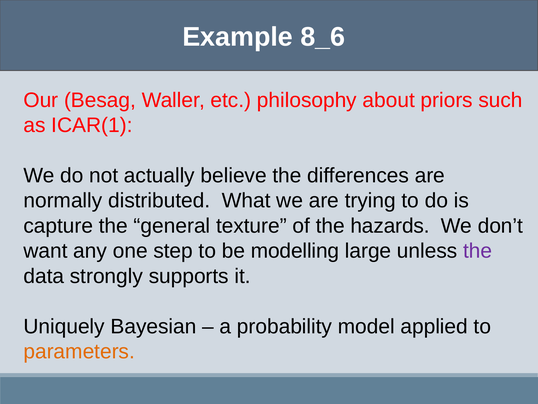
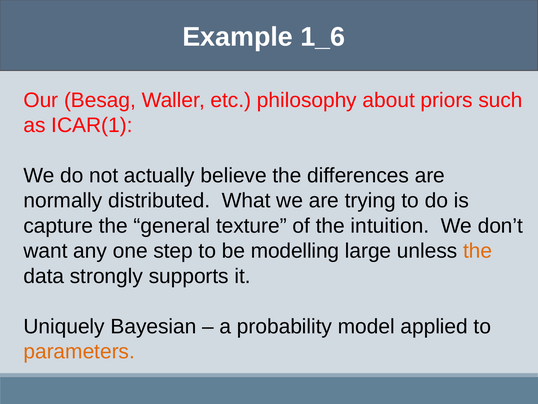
8_6: 8_6 -> 1_6
hazards: hazards -> intuition
the at (478, 251) colour: purple -> orange
